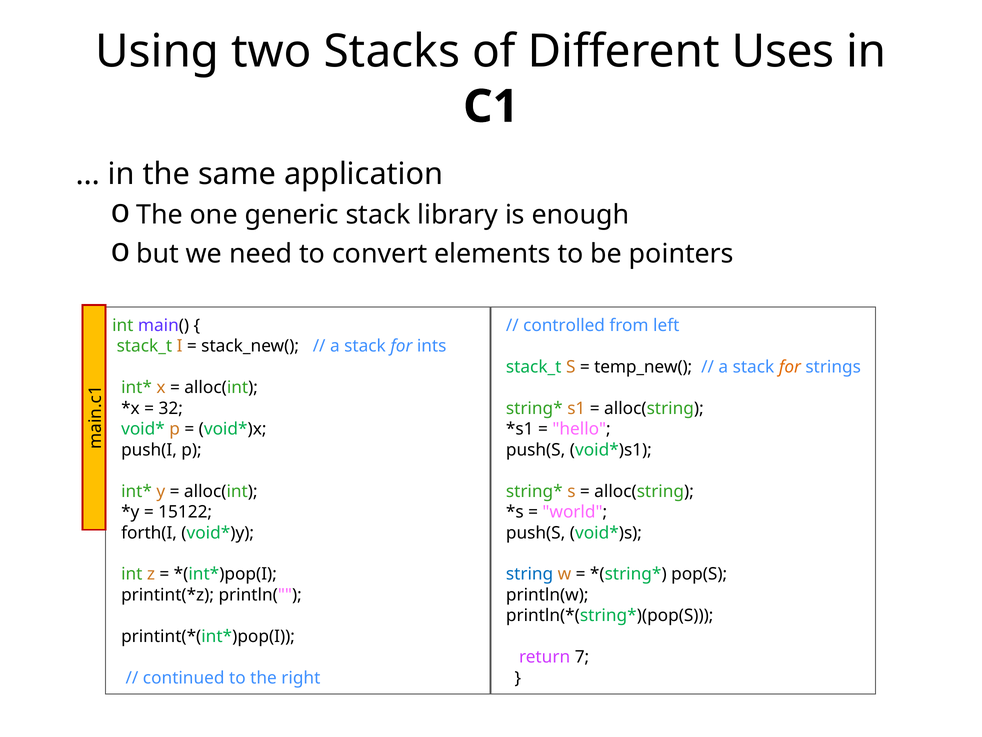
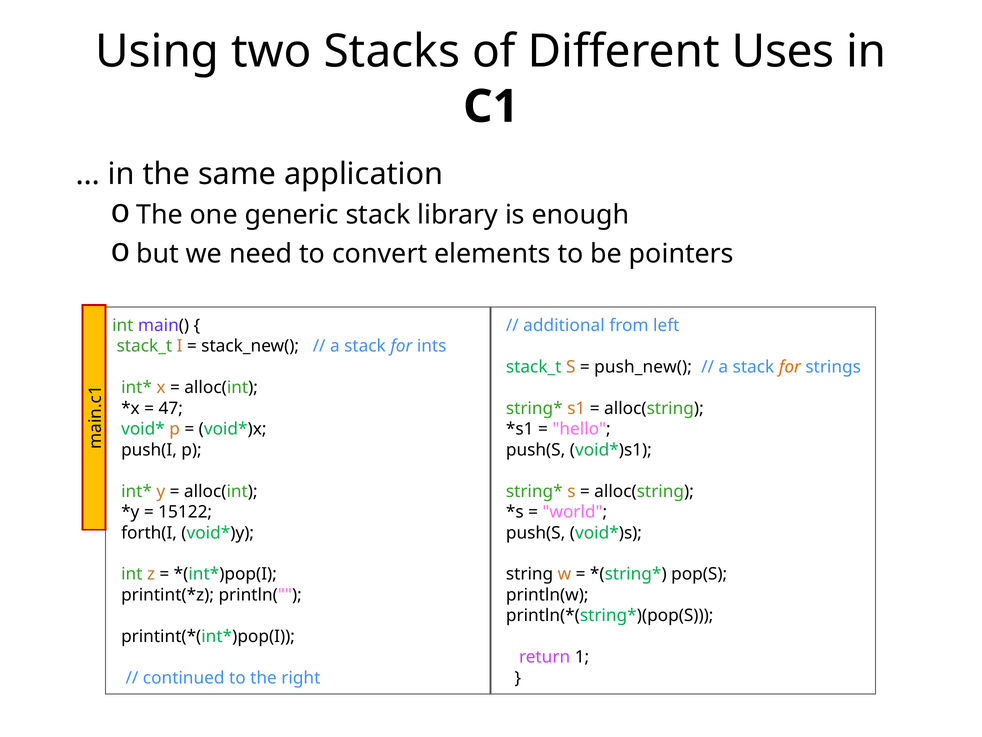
controlled: controlled -> additional
temp_new(: temp_new( -> push_new(
32: 32 -> 47
string colour: blue -> black
return 7: 7 -> 1
